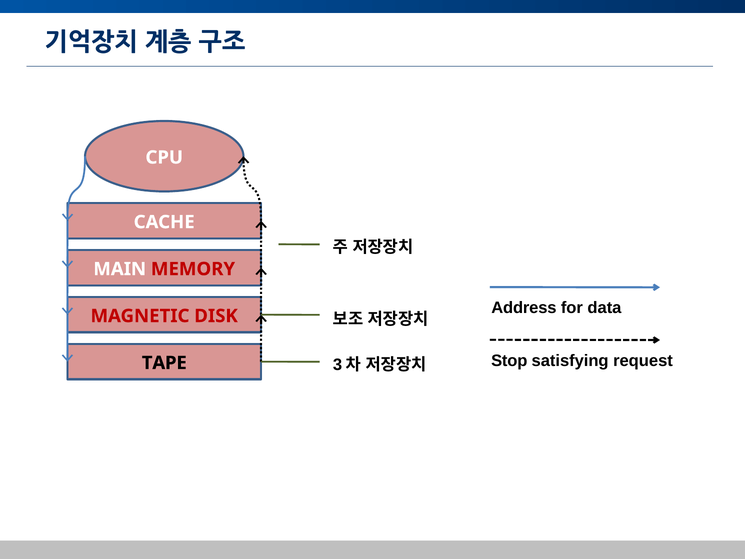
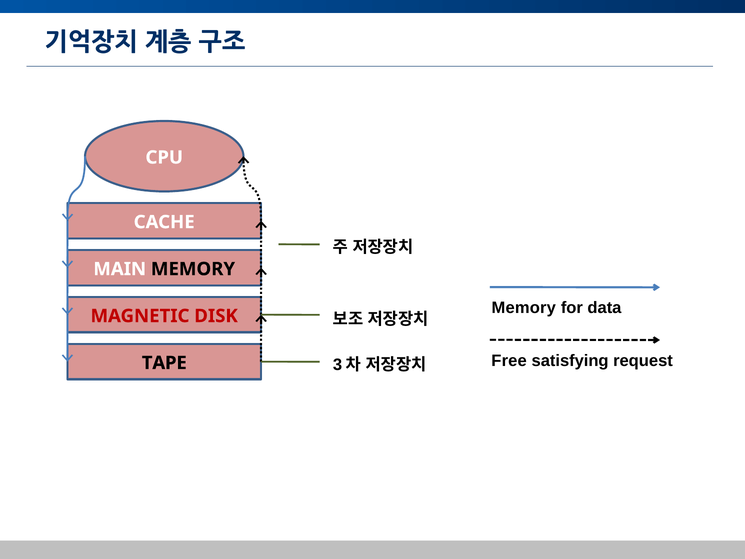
MEMORY at (193, 269) colour: red -> black
Address at (524, 308): Address -> Memory
Stop: Stop -> Free
